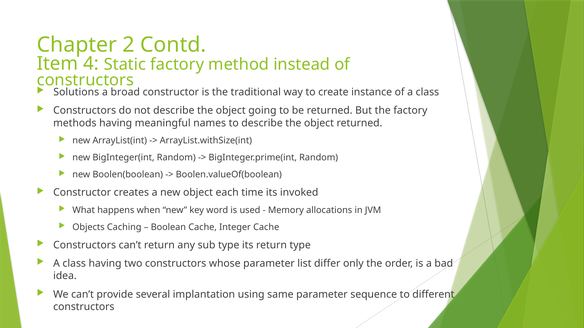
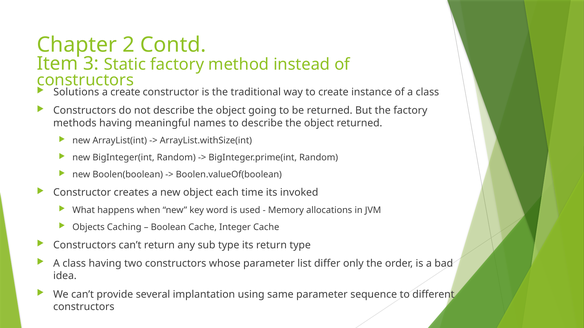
4: 4 -> 3
a broad: broad -> create
